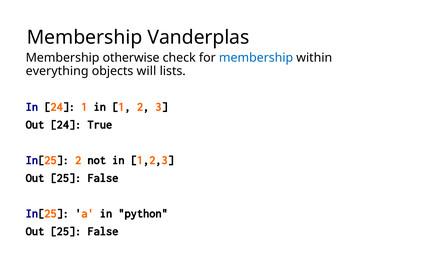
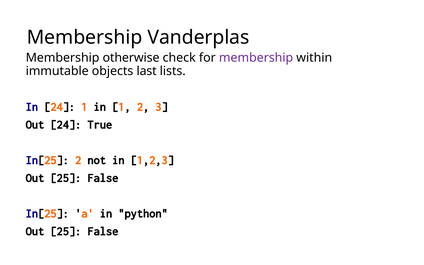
membership at (256, 58) colour: blue -> purple
everything: everything -> immutable
will: will -> last
